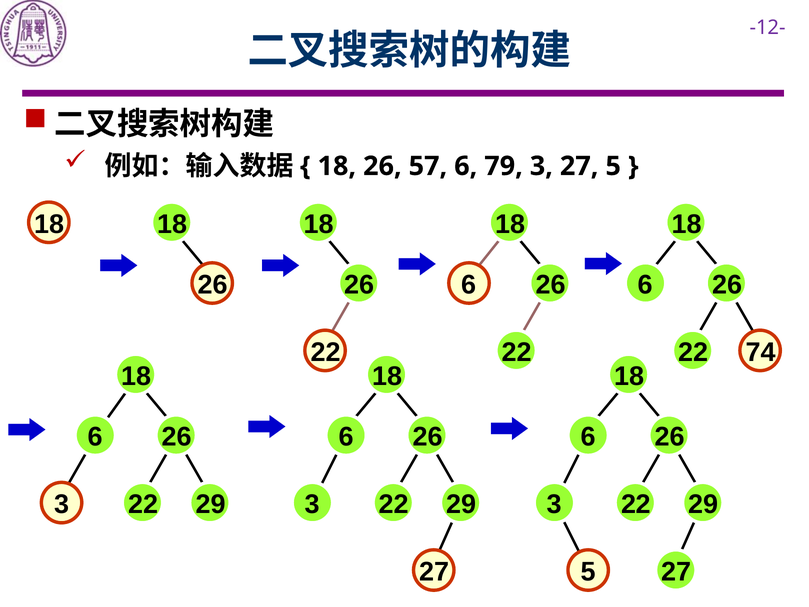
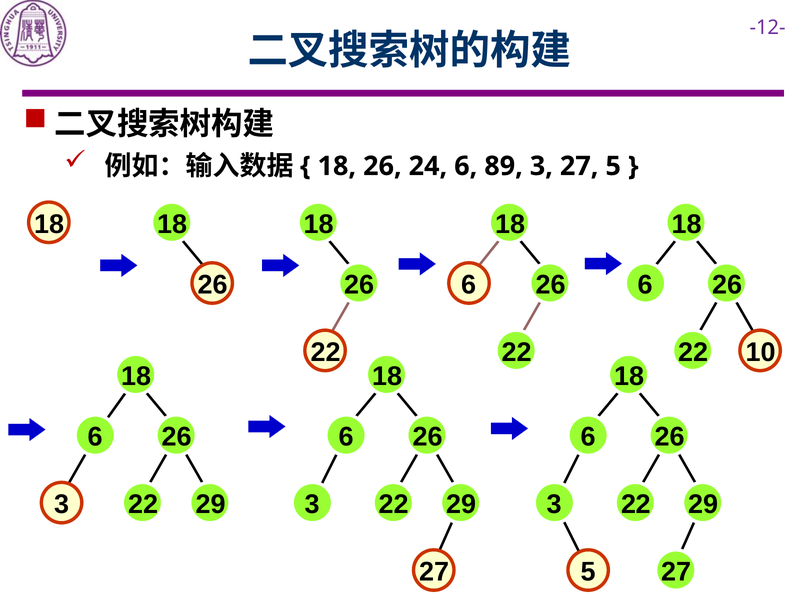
57: 57 -> 24
79: 79 -> 89
74: 74 -> 10
